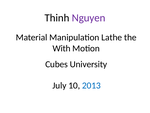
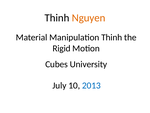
Nguyen colour: purple -> orange
Manipulation Lathe: Lathe -> Thinh
With: With -> Rigid
